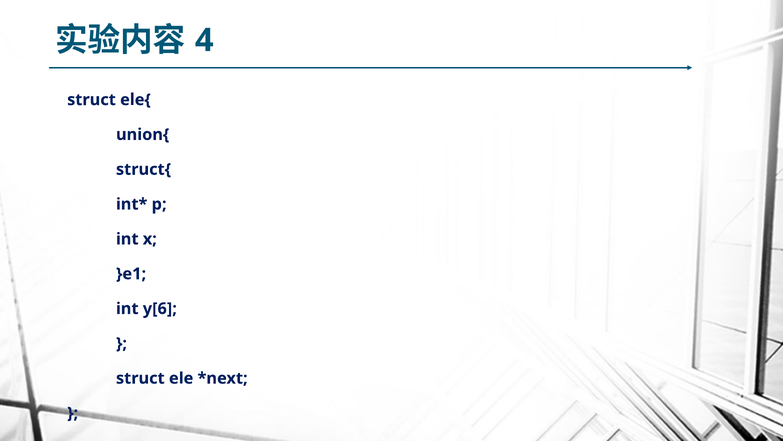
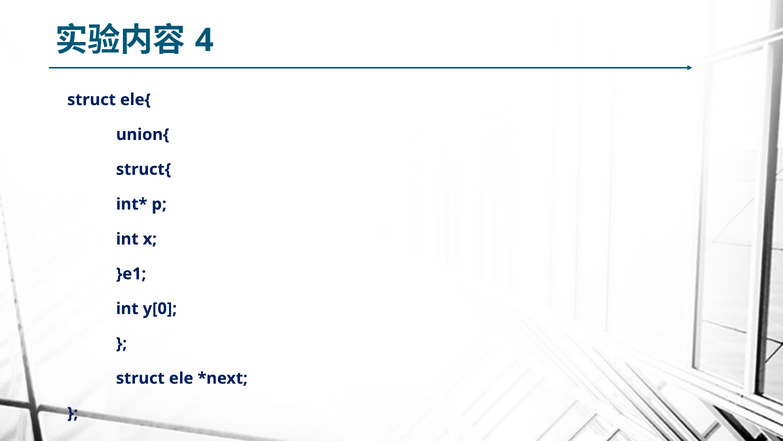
y[6: y[6 -> y[0
